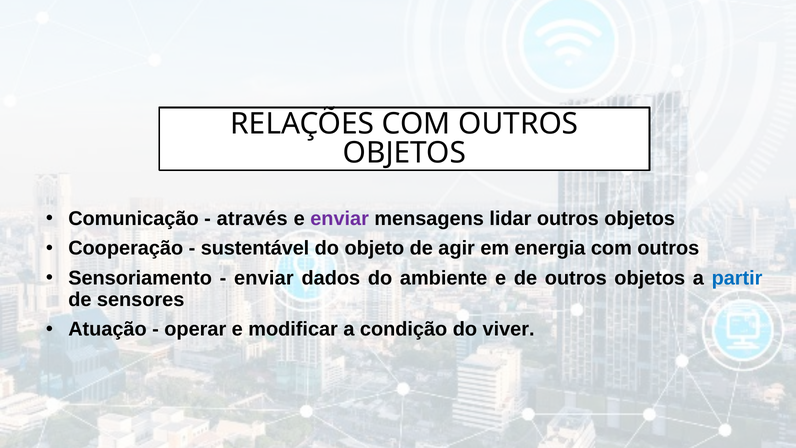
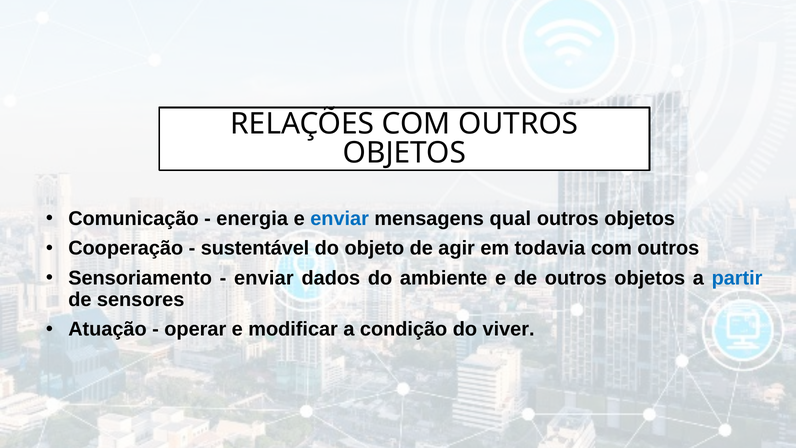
através: através -> energia
enviar at (340, 218) colour: purple -> blue
lidar: lidar -> qual
energia: energia -> todavia
